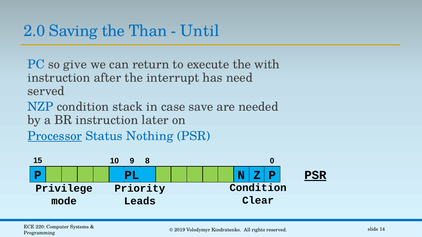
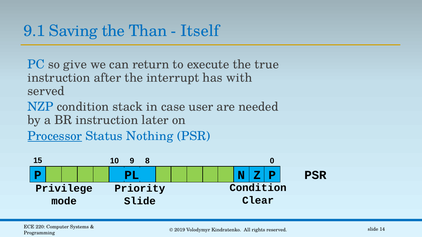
2.0: 2.0 -> 9.1
Until: Until -> Itself
with: with -> true
need: need -> with
save: save -> user
PSR at (315, 175) underline: present -> none
Leads at (140, 201): Leads -> Slide
